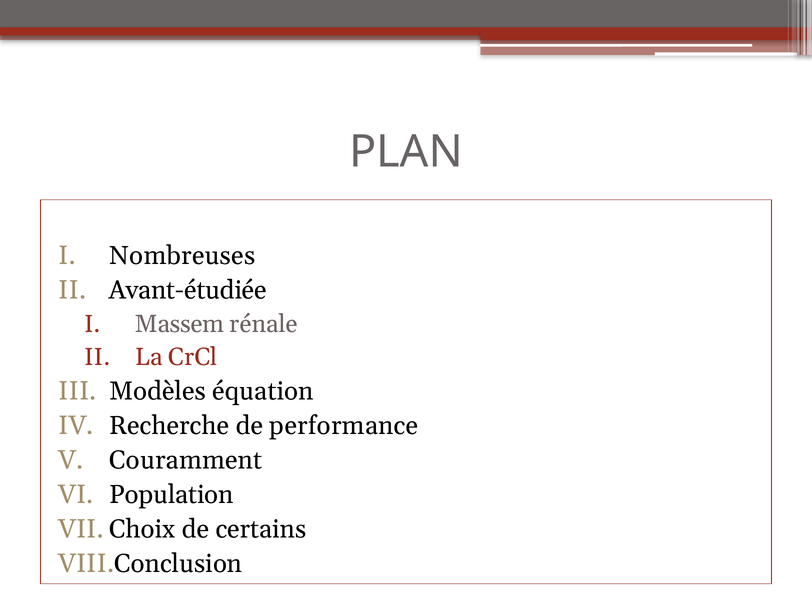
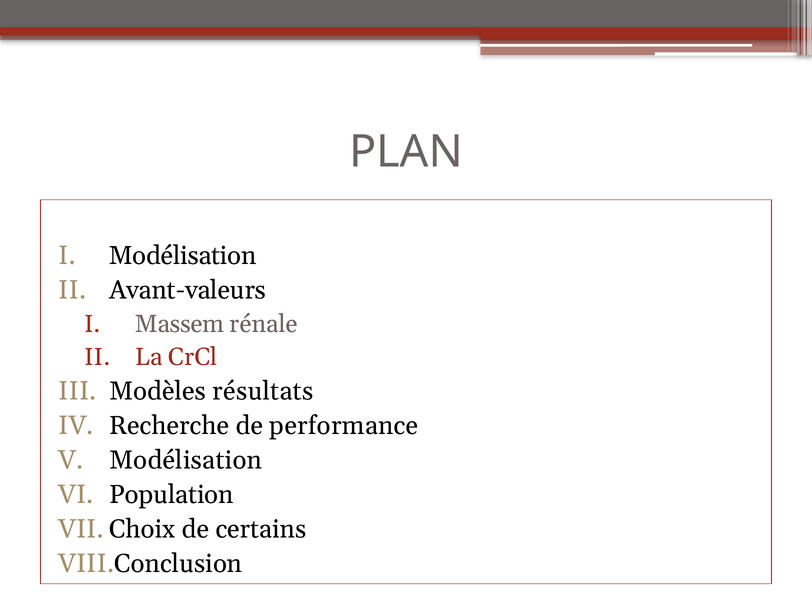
Nombreuses at (182, 256): Nombreuses -> Modélisation
Avant-étudiée: Avant-étudiée -> Avant-valeurs
équation: équation -> résultats
Couramment at (186, 460): Couramment -> Modélisation
